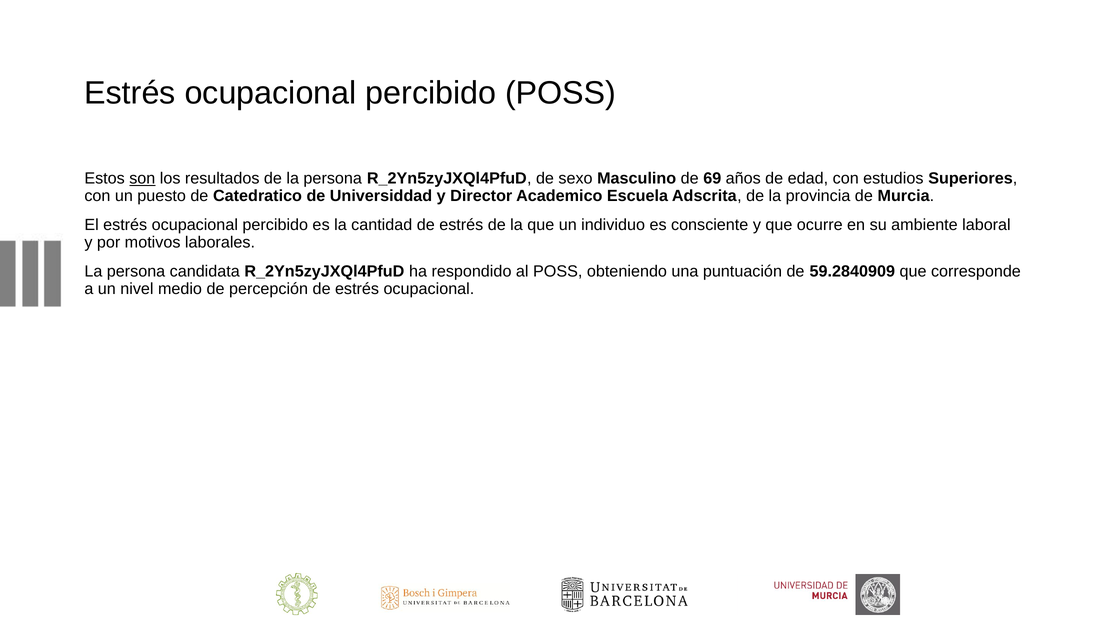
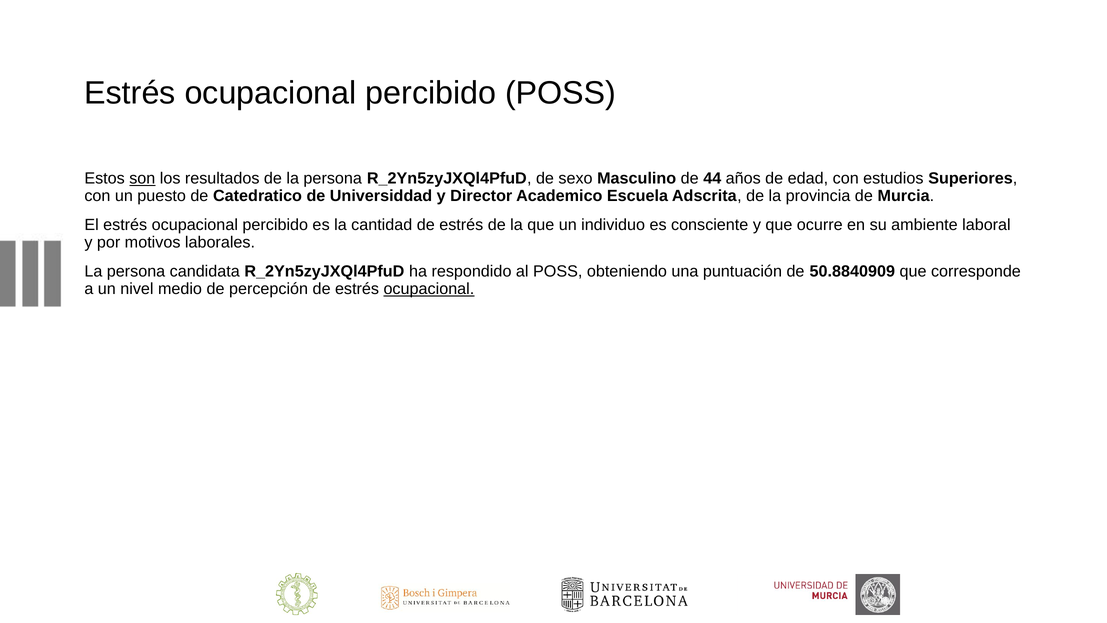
69: 69 -> 44
59.2840909: 59.2840909 -> 50.8840909
ocupacional at (429, 289) underline: none -> present
